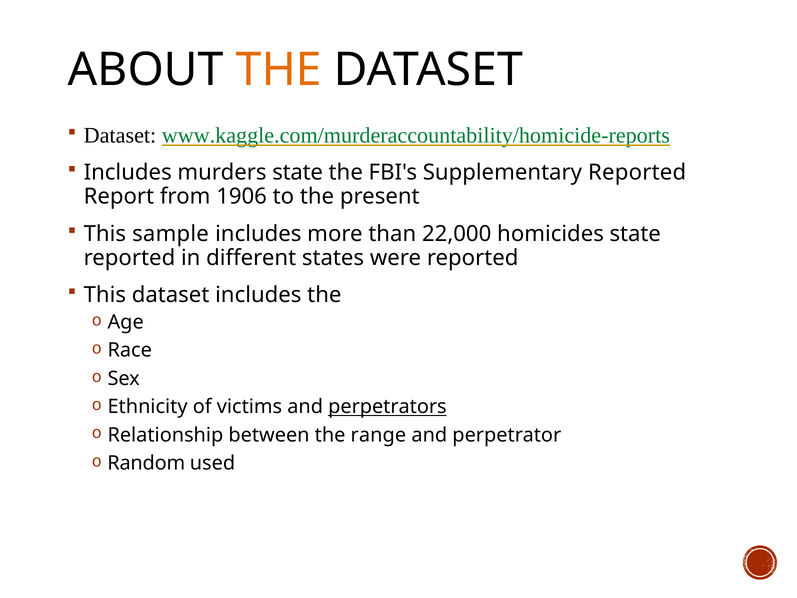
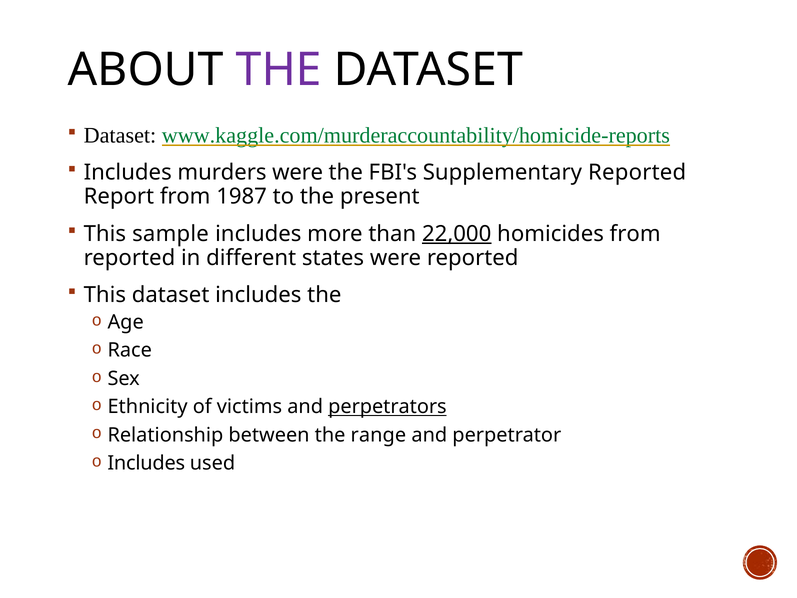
THE at (279, 70) colour: orange -> purple
murders state: state -> were
1906: 1906 -> 1987
22,000 underline: none -> present
homicides state: state -> from
Random at (146, 463): Random -> Includes
